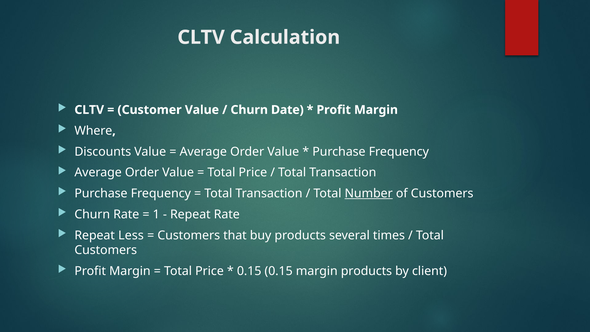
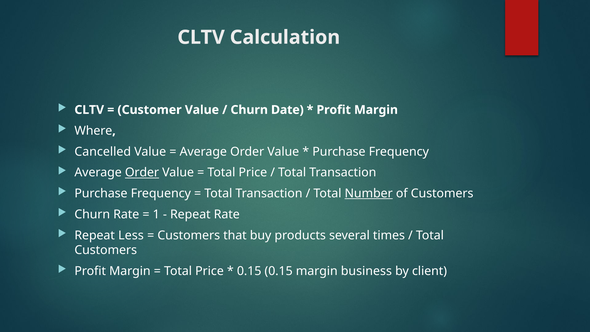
Discounts: Discounts -> Cancelled
Order at (142, 173) underline: none -> present
margin products: products -> business
